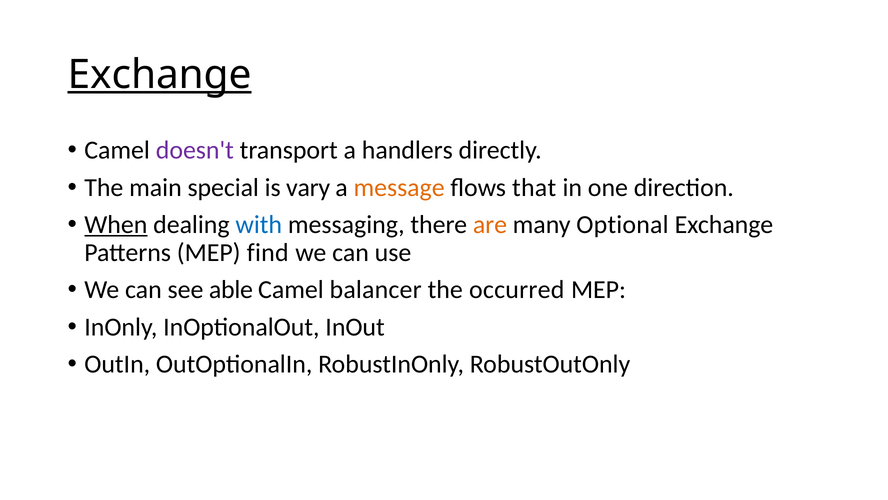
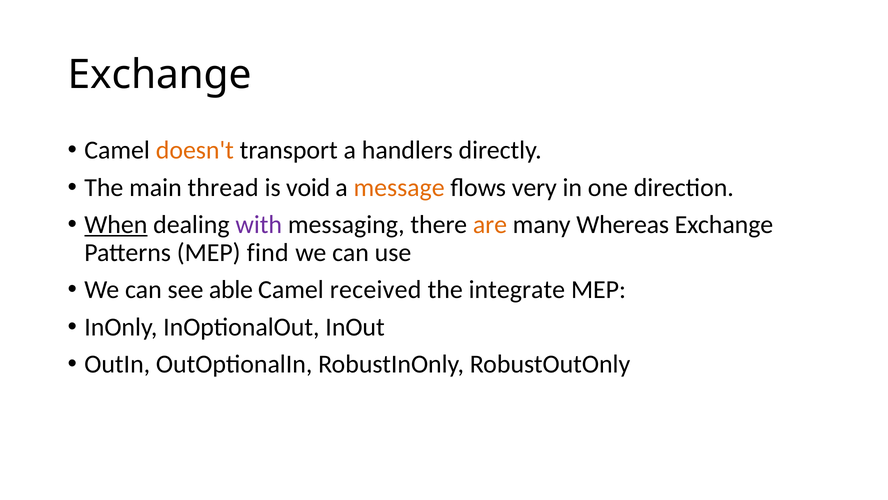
Exchange at (160, 75) underline: present -> none
doesn't colour: purple -> orange
special: special -> thread
vary: vary -> void
that: that -> very
with colour: blue -> purple
Optional: Optional -> Whereas
balancer: balancer -> received
occurred: occurred -> integrate
